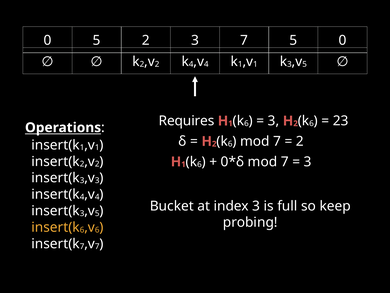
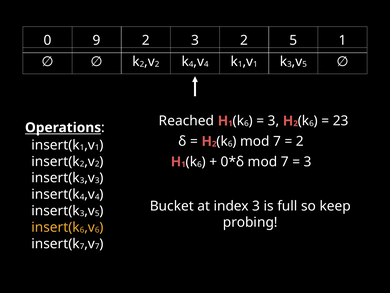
0 5: 5 -> 9
3 7: 7 -> 2
5 0: 0 -> 1
Requires: Requires -> Reached
